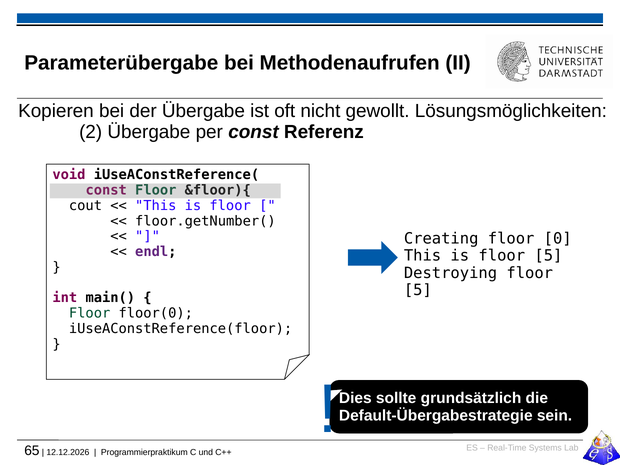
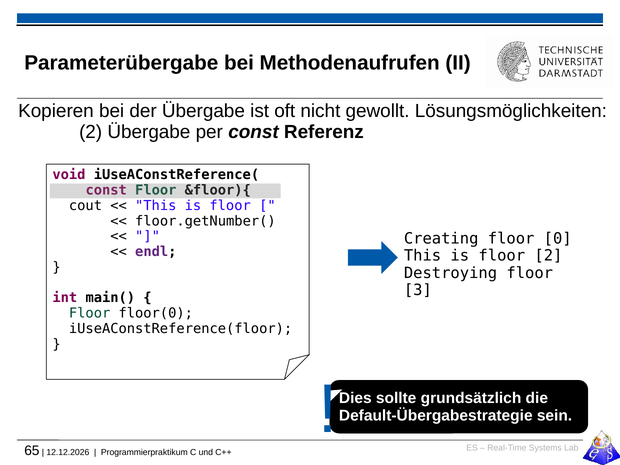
is floor 5: 5 -> 2
5 at (418, 290): 5 -> 3
